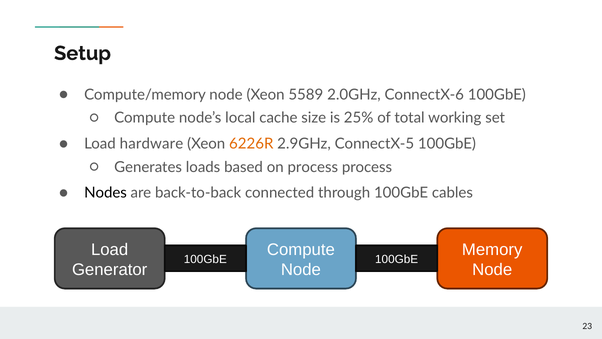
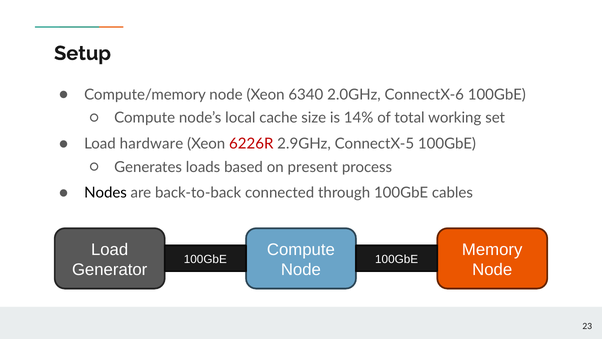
5589: 5589 -> 6340
25%: 25% -> 14%
6226R colour: orange -> red
on process: process -> present
